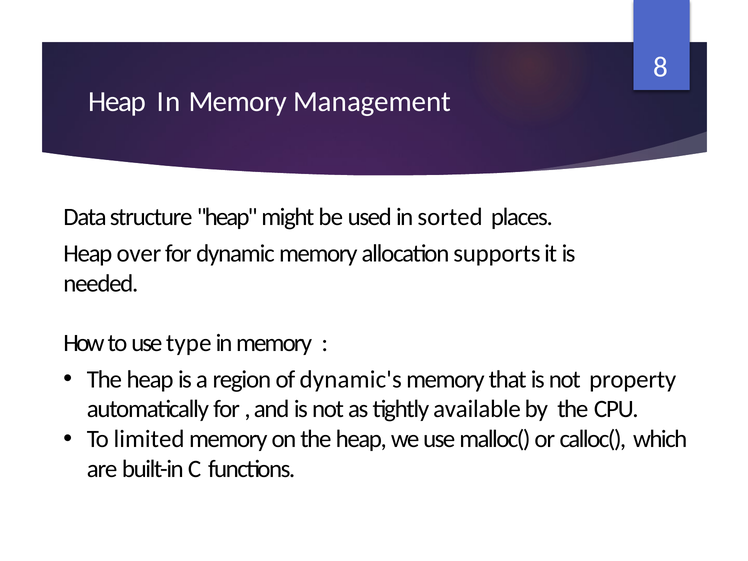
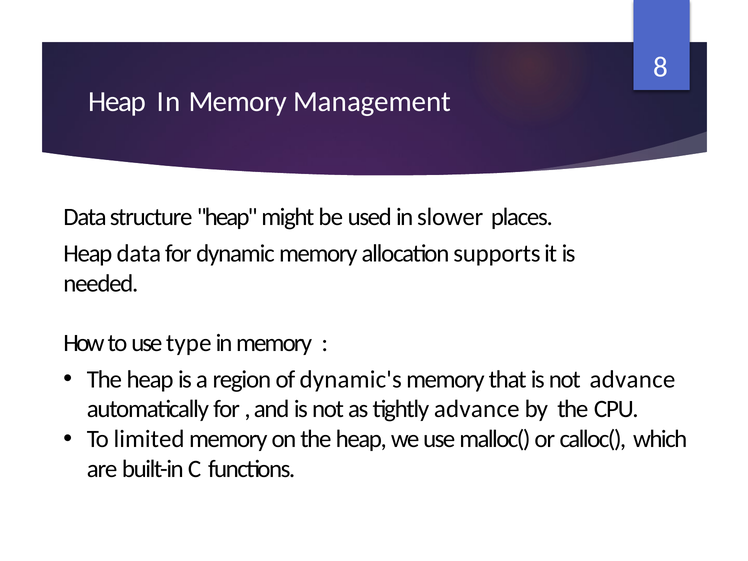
sorted: sorted -> slower
Heap over: over -> data
not property: property -> advance
tightly available: available -> advance
